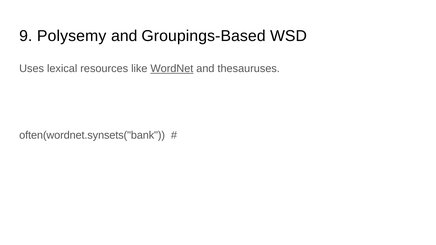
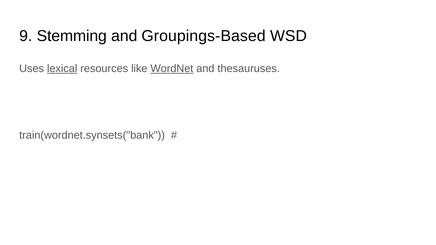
Polysemy: Polysemy -> Stemming
lexical underline: none -> present
often(wordnet.synsets("bank: often(wordnet.synsets("bank -> train(wordnet.synsets("bank
